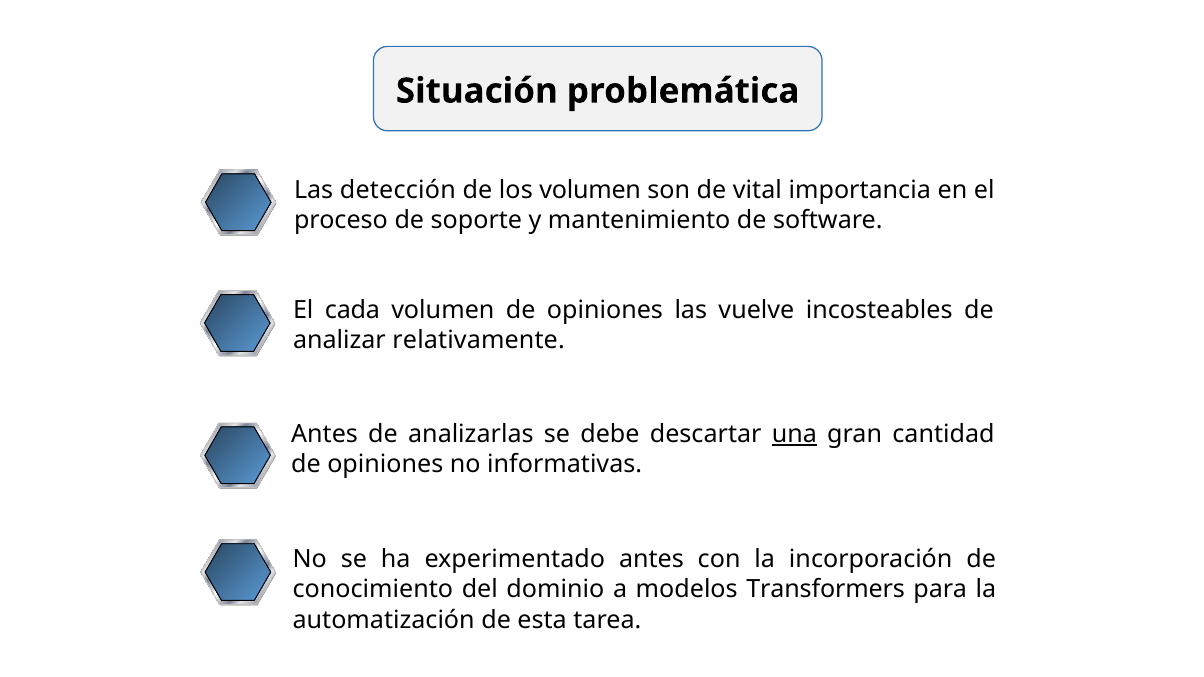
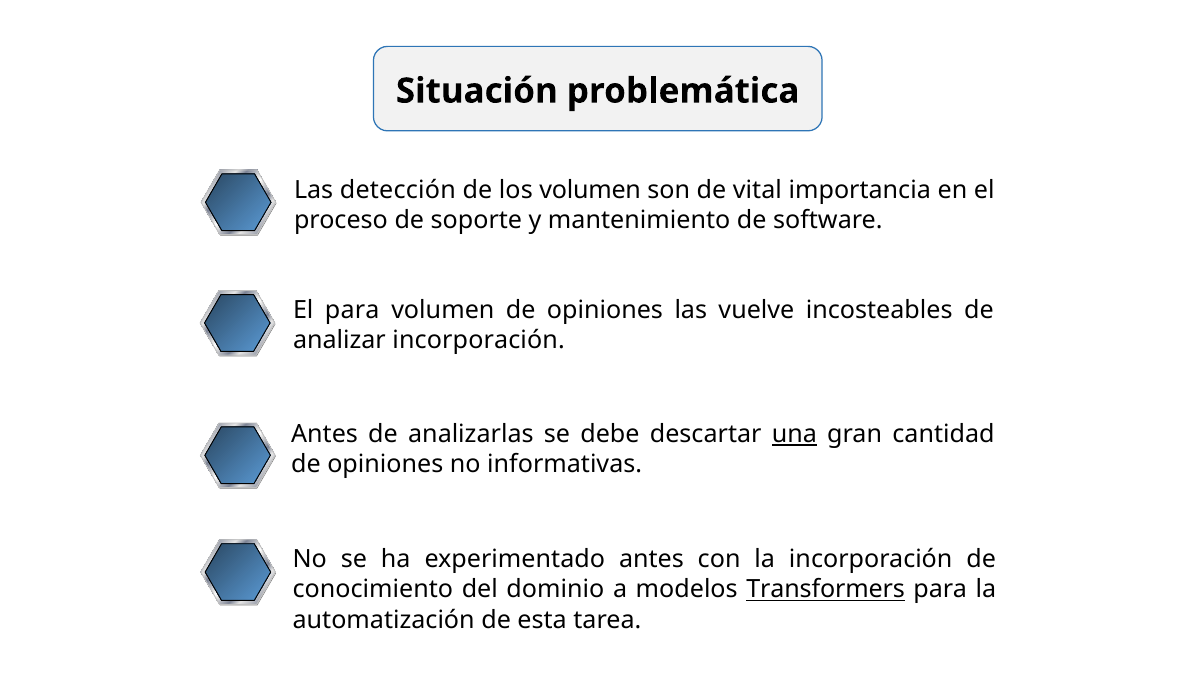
cada at (352, 311): cada -> para
relativamente at (479, 341): relativamente -> incorporación
Transformers underline: none -> present
